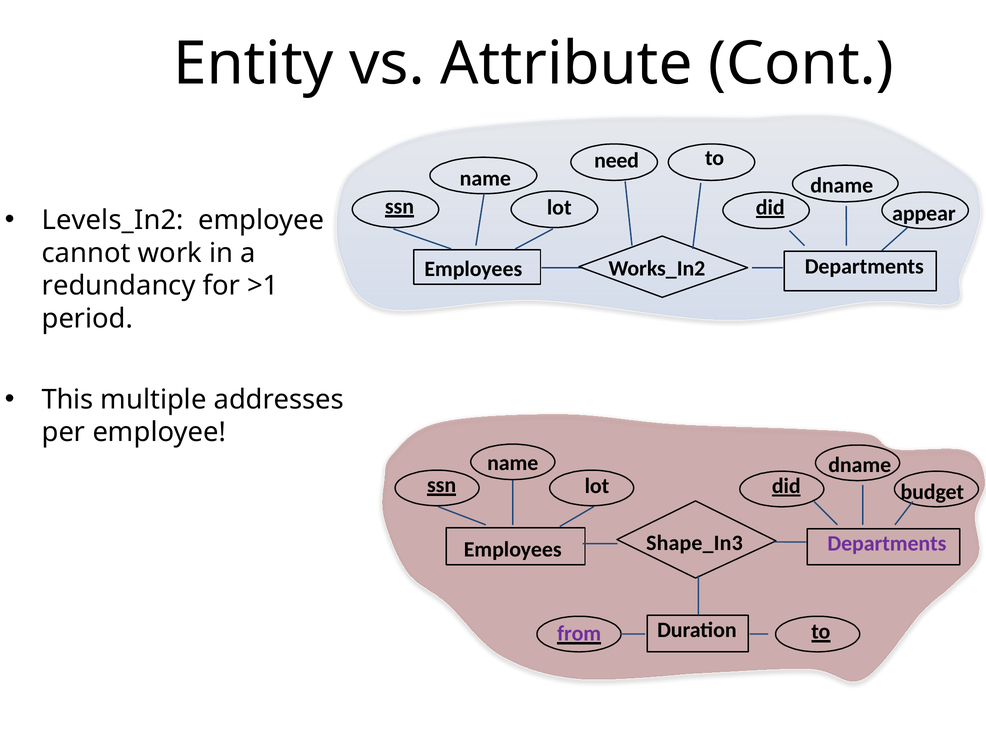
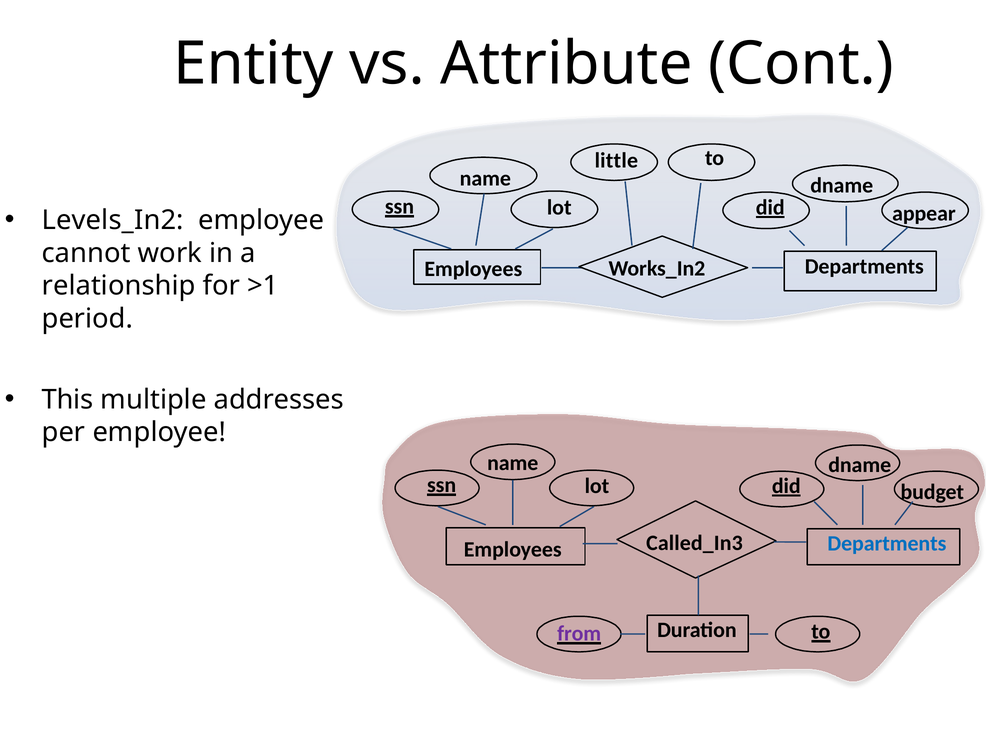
need: need -> little
redundancy: redundancy -> relationship
Departments at (887, 544) colour: purple -> blue
Shape_In3: Shape_In3 -> Called_In3
